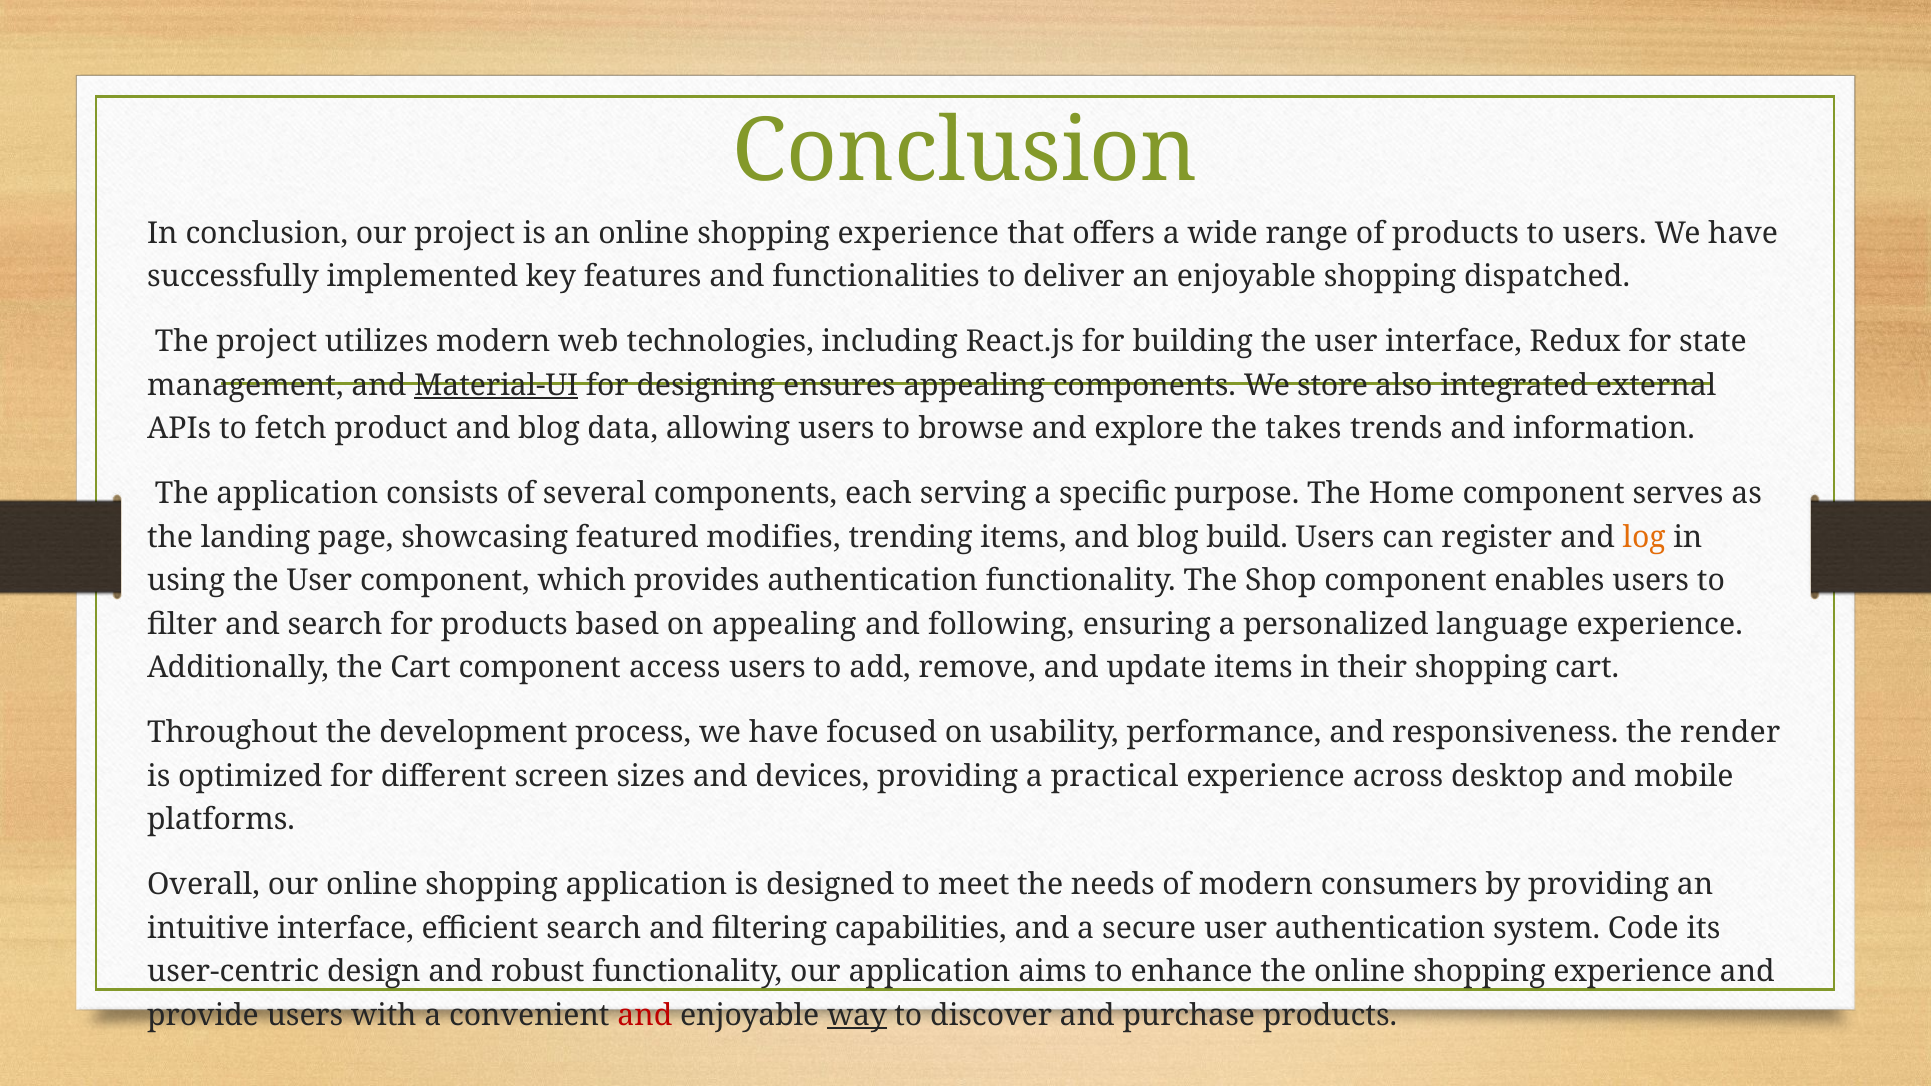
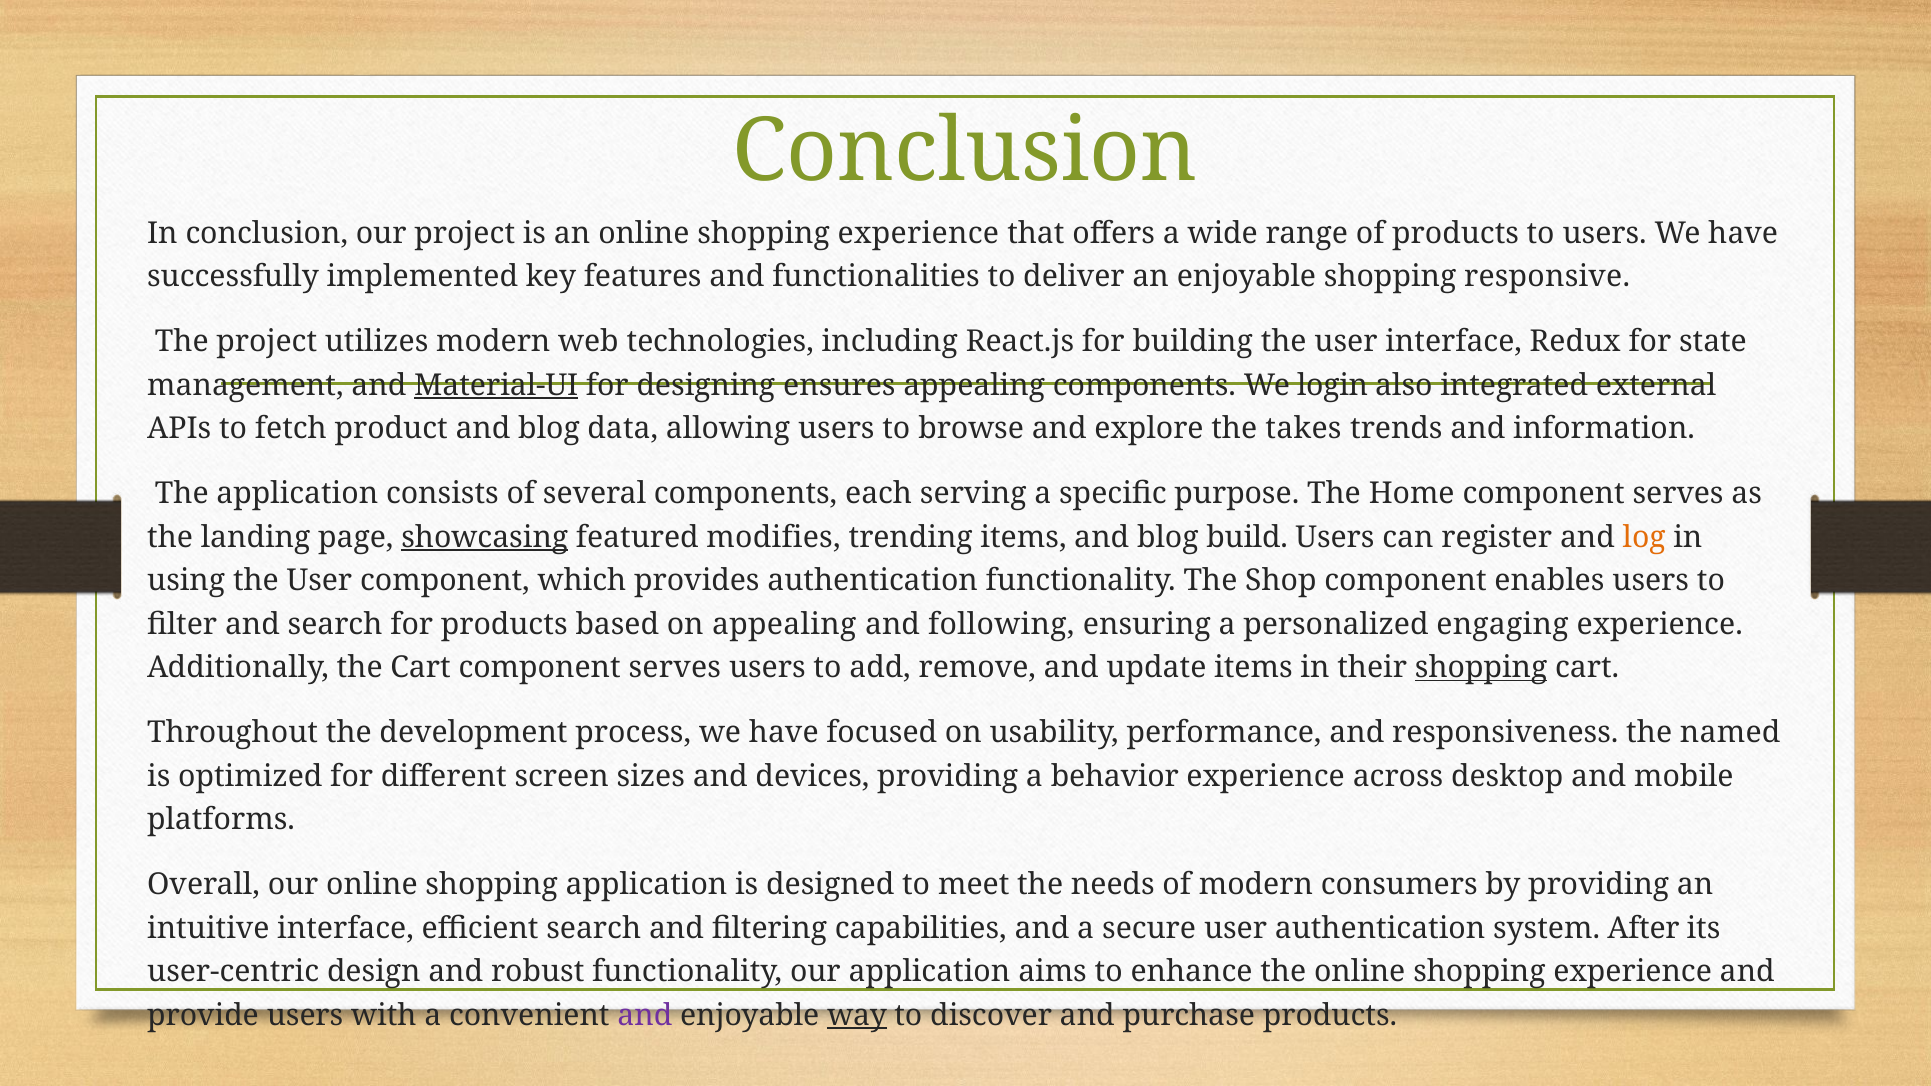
dispatched: dispatched -> responsive
store: store -> login
showcasing underline: none -> present
language: language -> engaging
Cart component access: access -> serves
shopping at (1481, 668) underline: none -> present
render: render -> named
practical: practical -> behavior
Code: Code -> After
and at (645, 1015) colour: red -> purple
